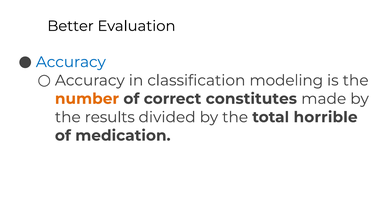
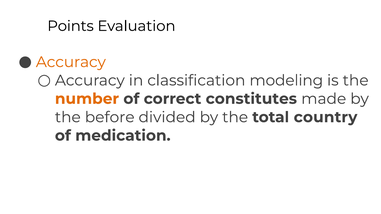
Better: Better -> Points
Accuracy at (71, 62) colour: blue -> orange
results: results -> before
horrible: horrible -> country
